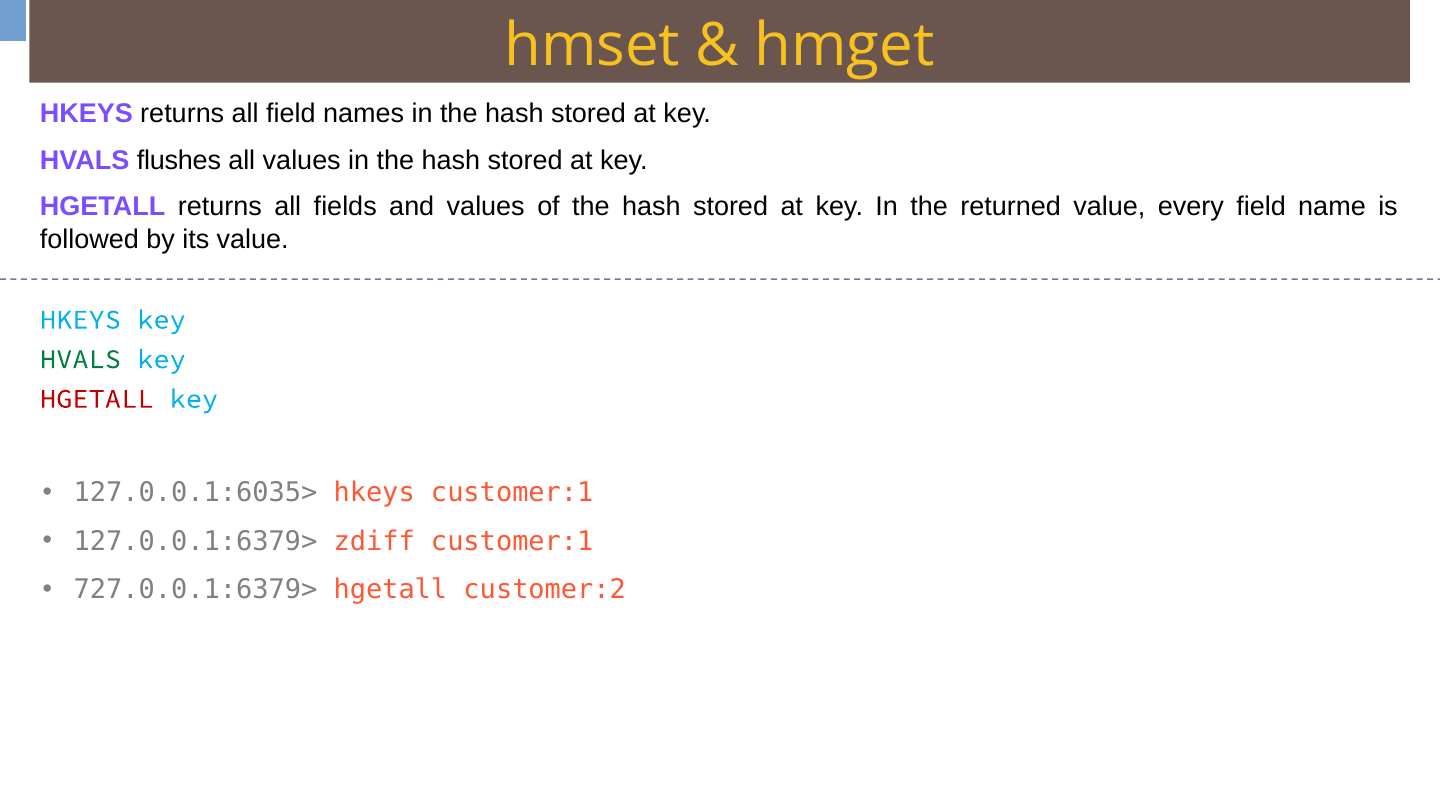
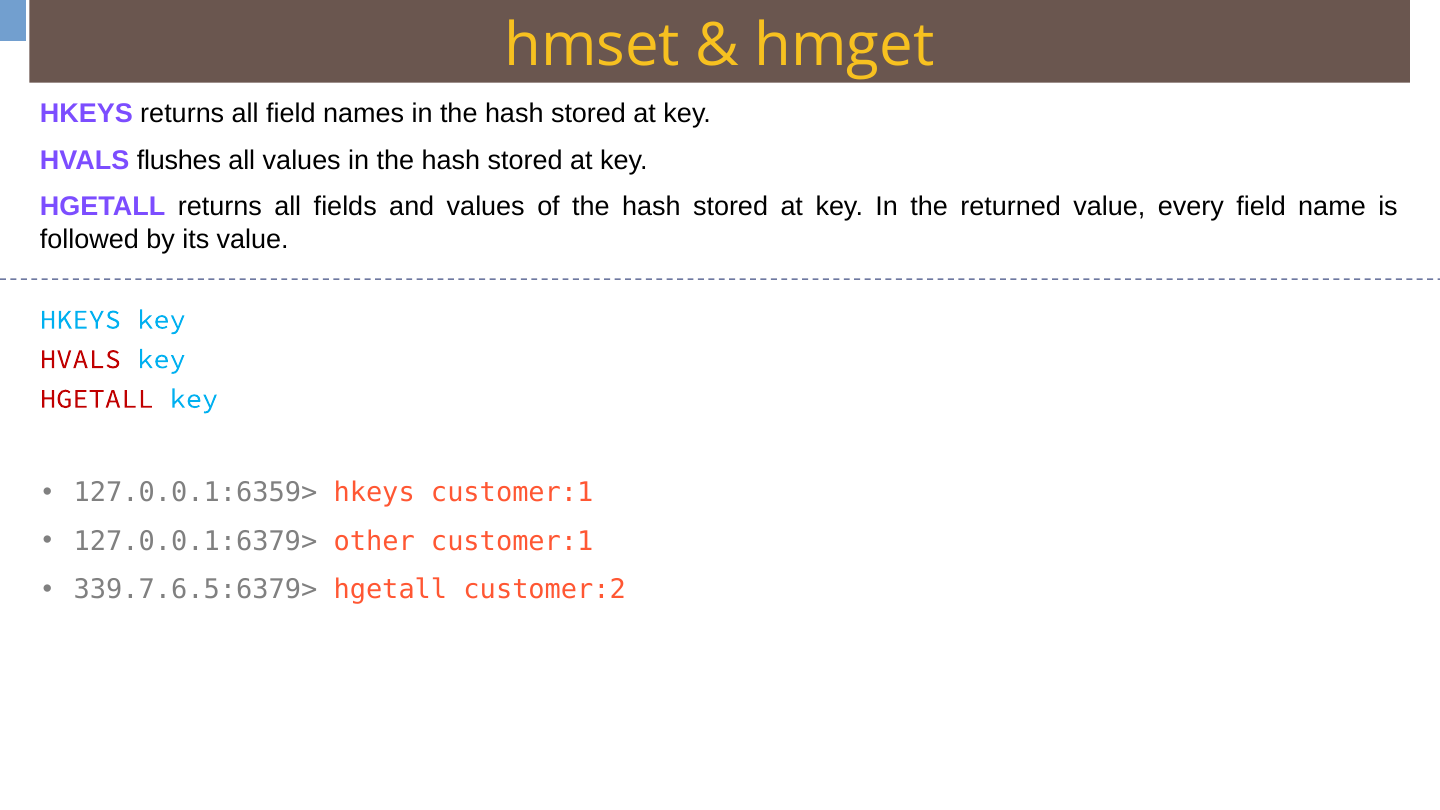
HVALS at (80, 359) colour: green -> red
127.0.0.1:6035>: 127.0.0.1:6035> -> 127.0.0.1:6359>
zdiff: zdiff -> other
727.0.0.1:6379>: 727.0.0.1:6379> -> 339.7.6.5:6379>
